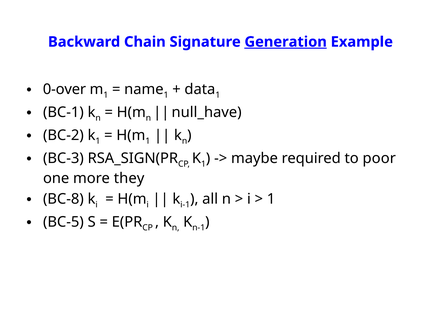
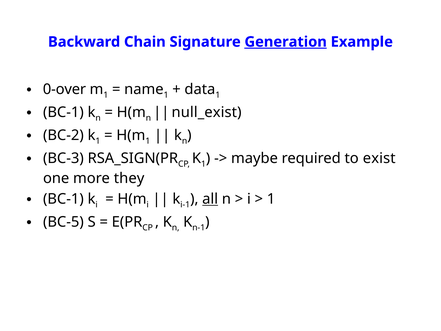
null_have: null_have -> null_exist
poor: poor -> exist
BC-8 at (63, 199): BC-8 -> BC-1
all underline: none -> present
